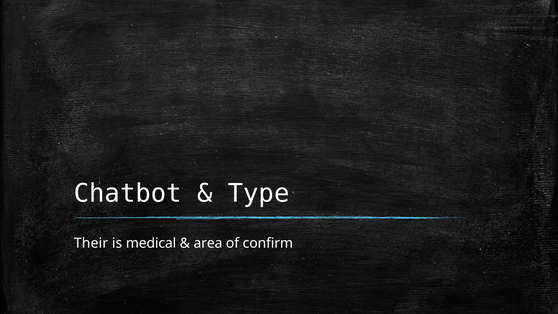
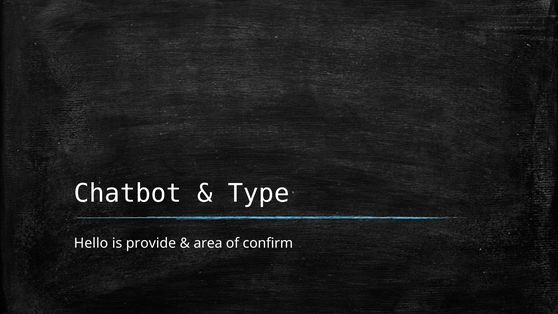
Their: Their -> Hello
medical: medical -> provide
